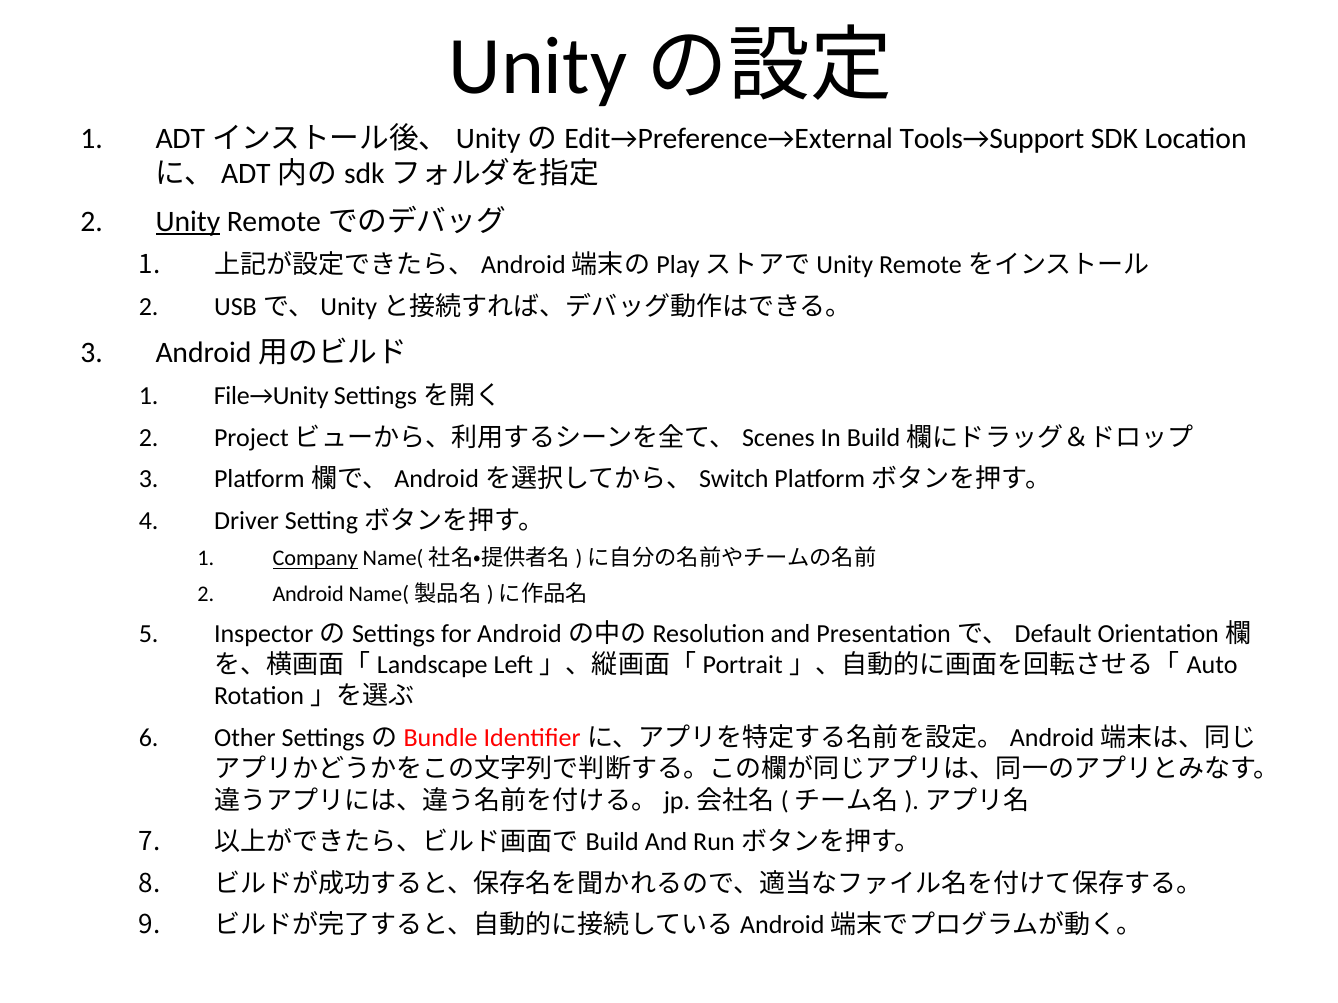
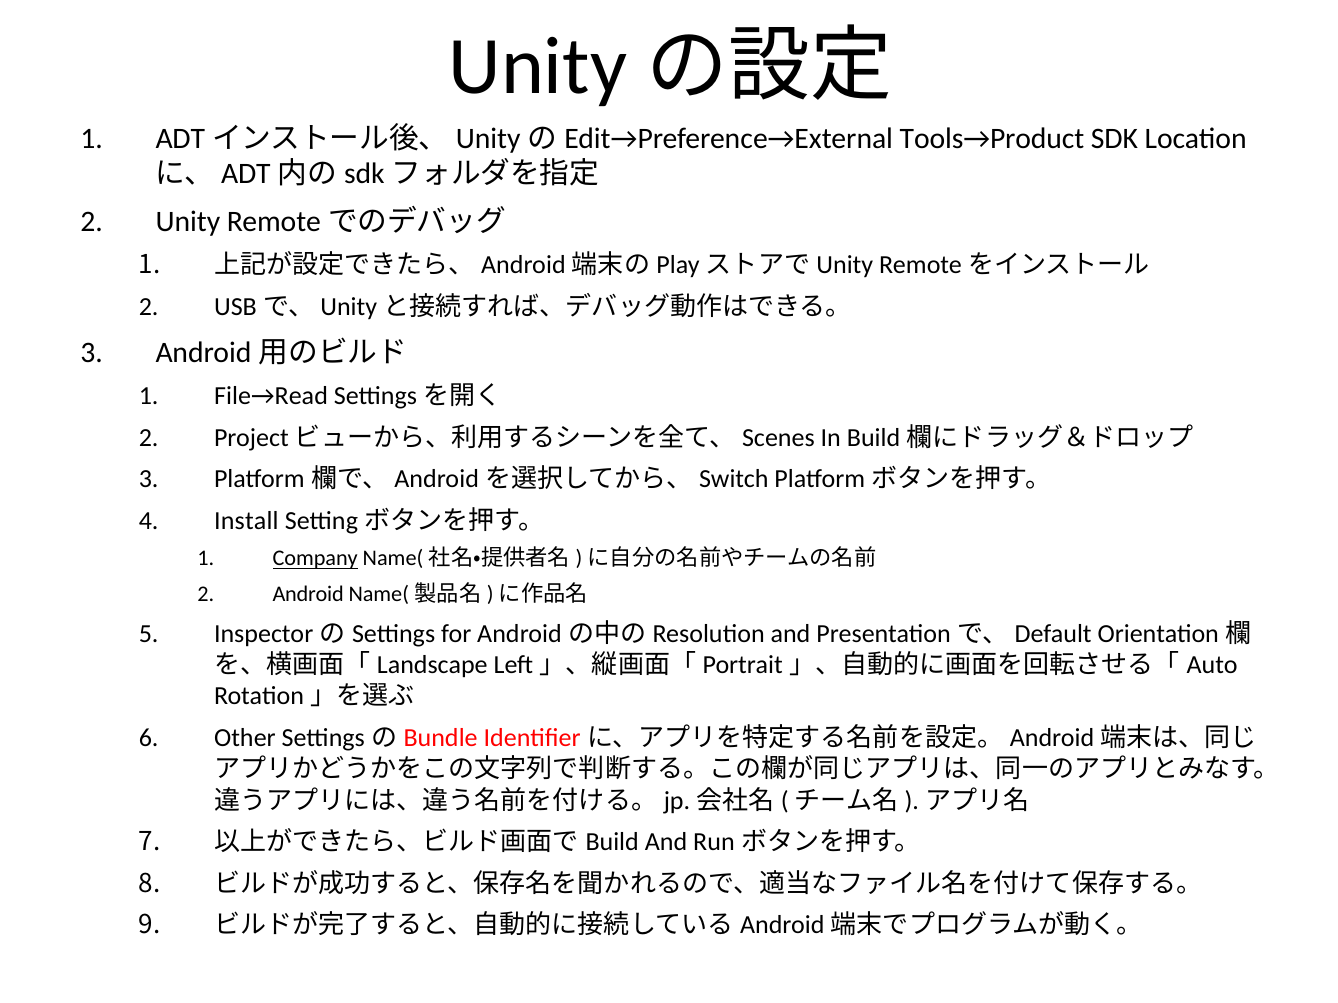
Tools→Support: Tools→Support -> Tools→Product
Unity underline: present -> none
File→Unity: File→Unity -> File→Read
Driver: Driver -> Install
